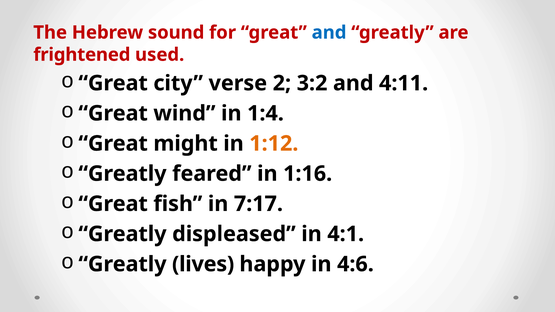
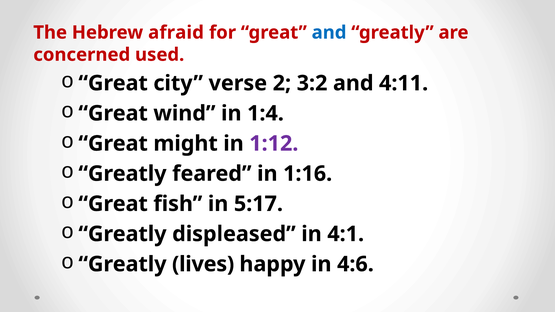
sound: sound -> afraid
frightened: frightened -> concerned
1:12 colour: orange -> purple
7:17: 7:17 -> 5:17
